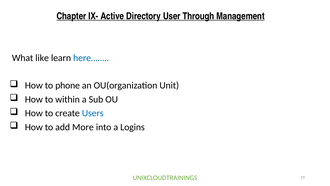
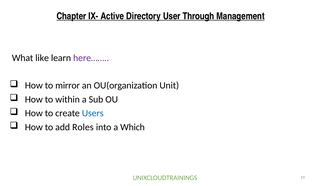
here…… colour: blue -> purple
phone: phone -> mirror
More: More -> Roles
Logins: Logins -> Which
